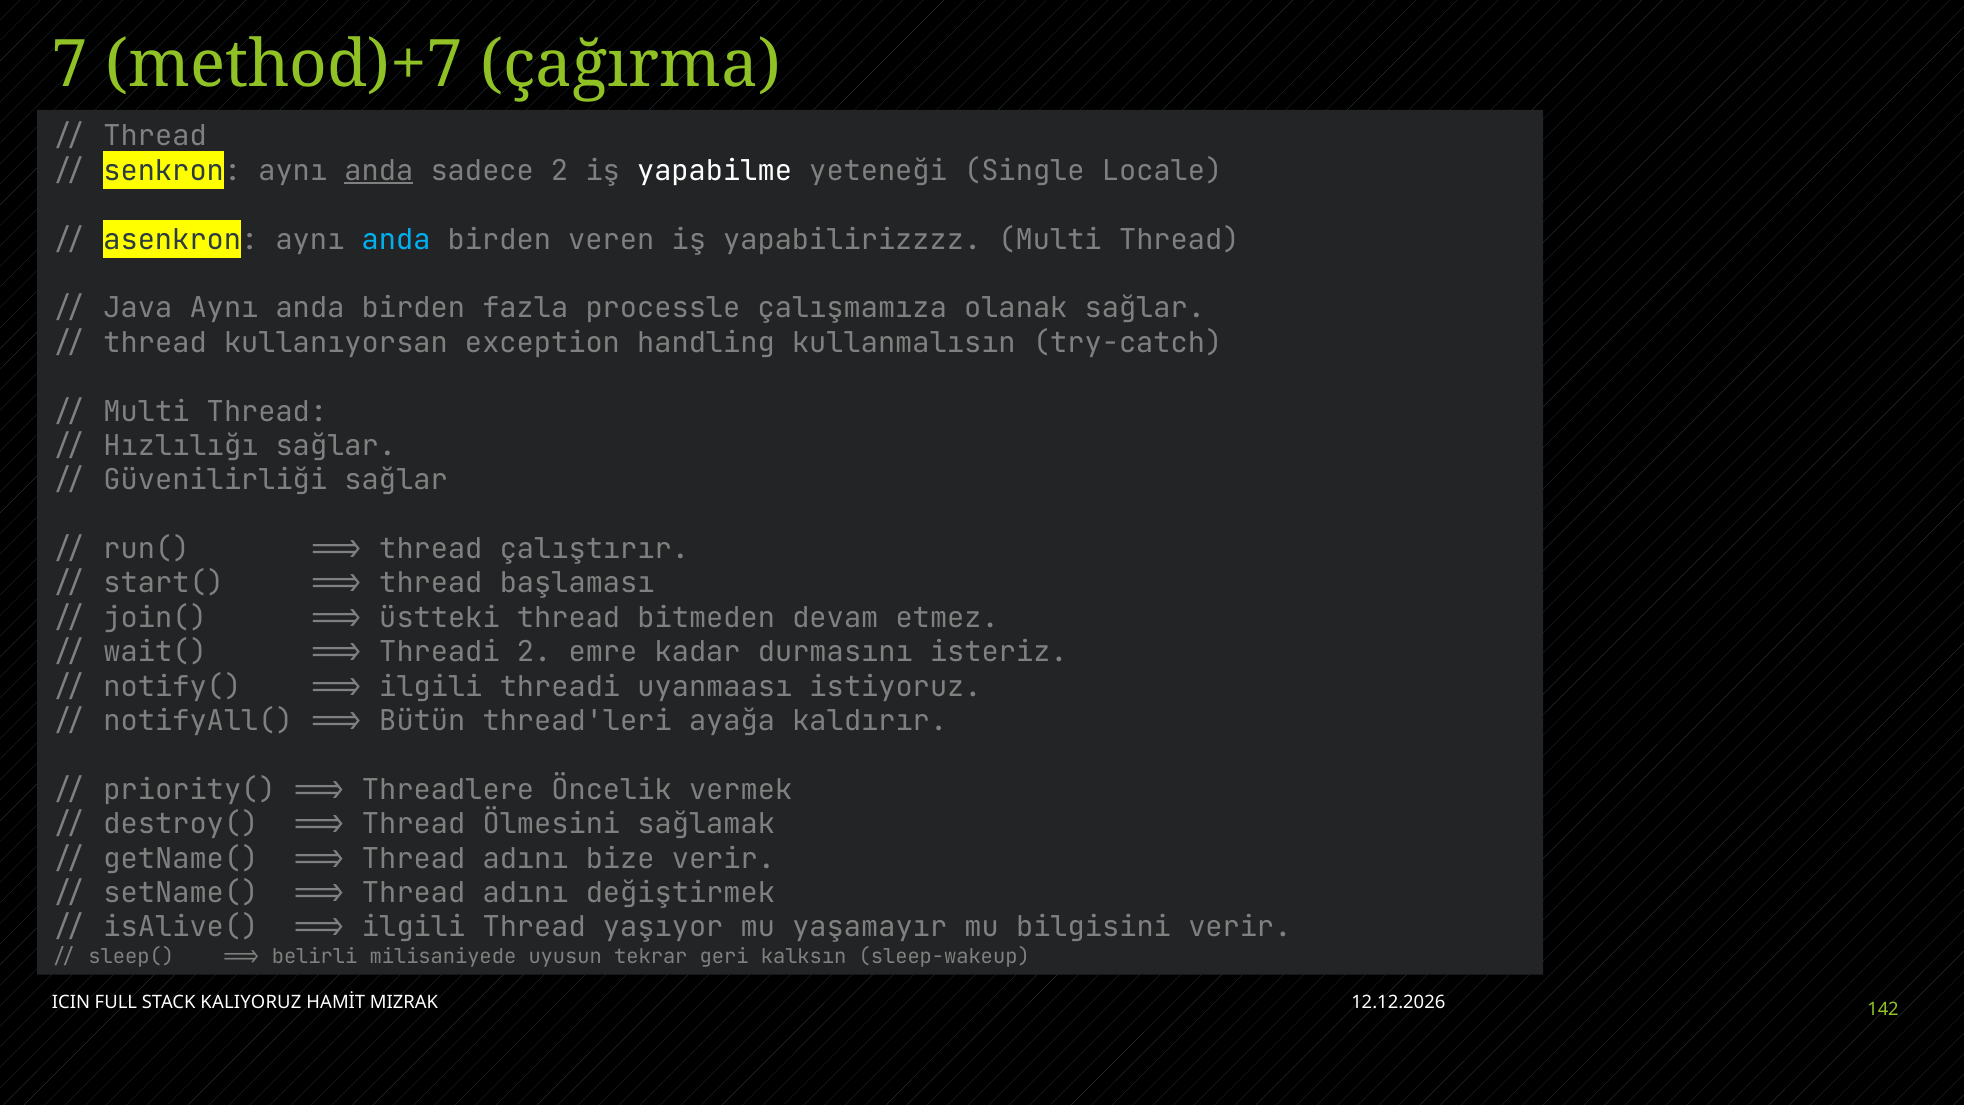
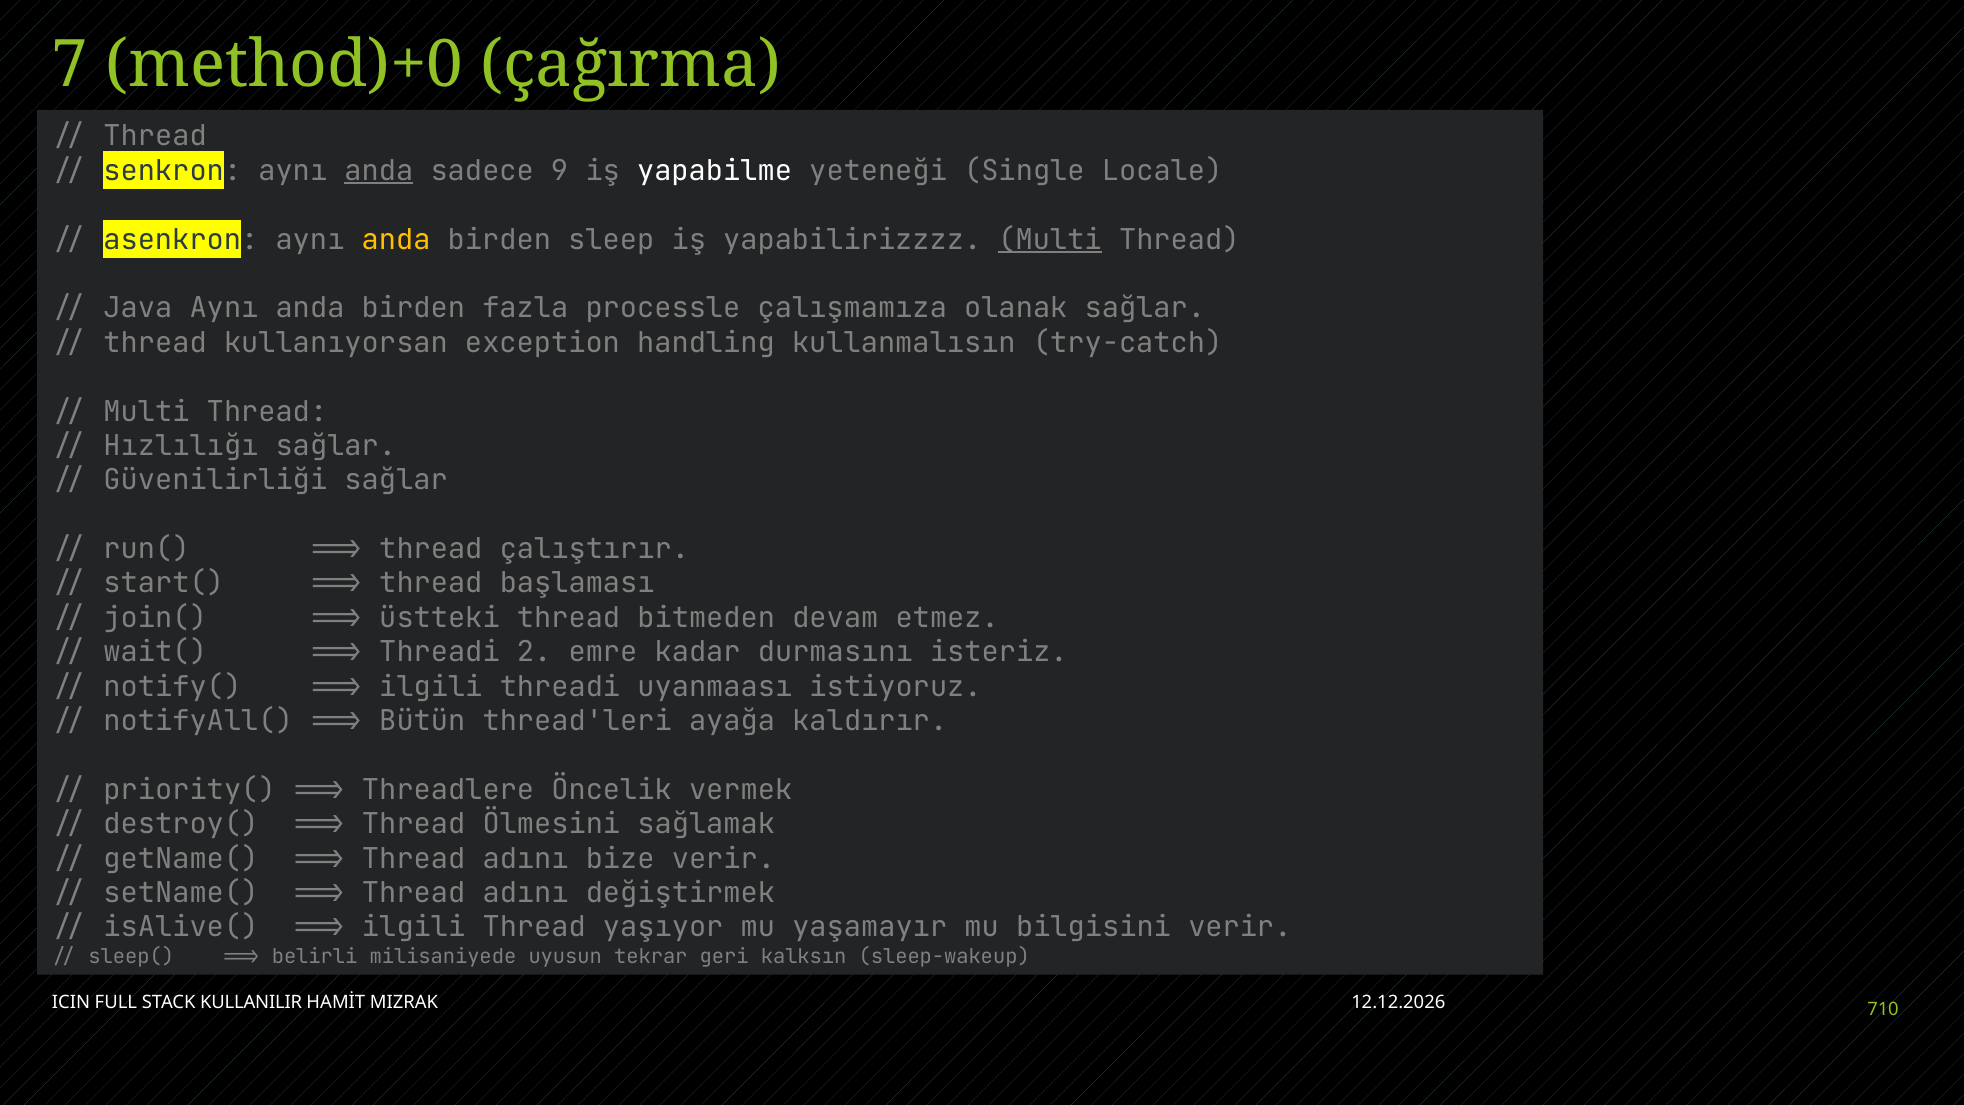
method)+7: method)+7 -> method)+0
sadece 2: 2 -> 9
anda at (396, 240) colour: light blue -> yellow
veren: veren -> sleep
Multi at (1050, 240) underline: none -> present
KALIYORUZ: KALIYORUZ -> KULLANILIR
142: 142 -> 710
